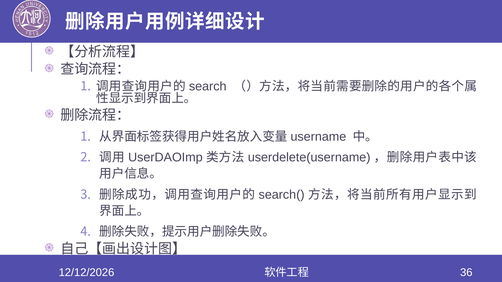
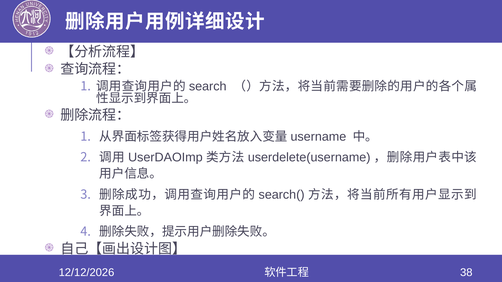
36: 36 -> 38
